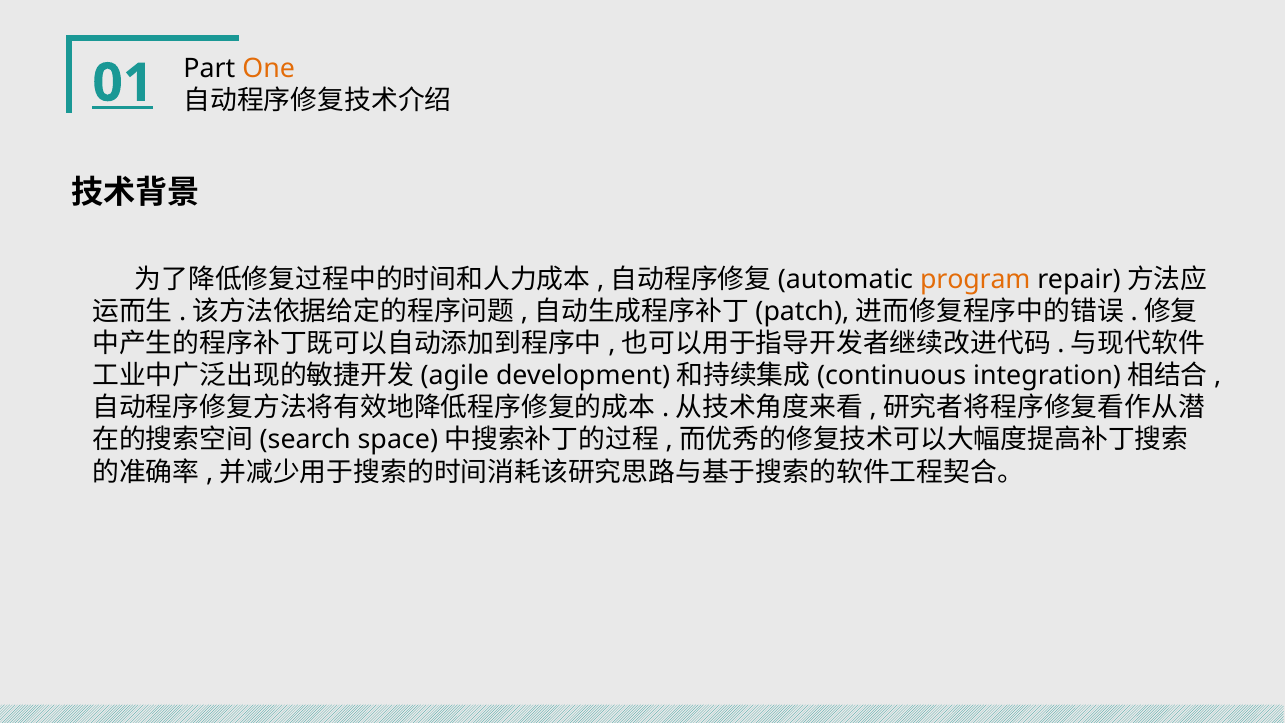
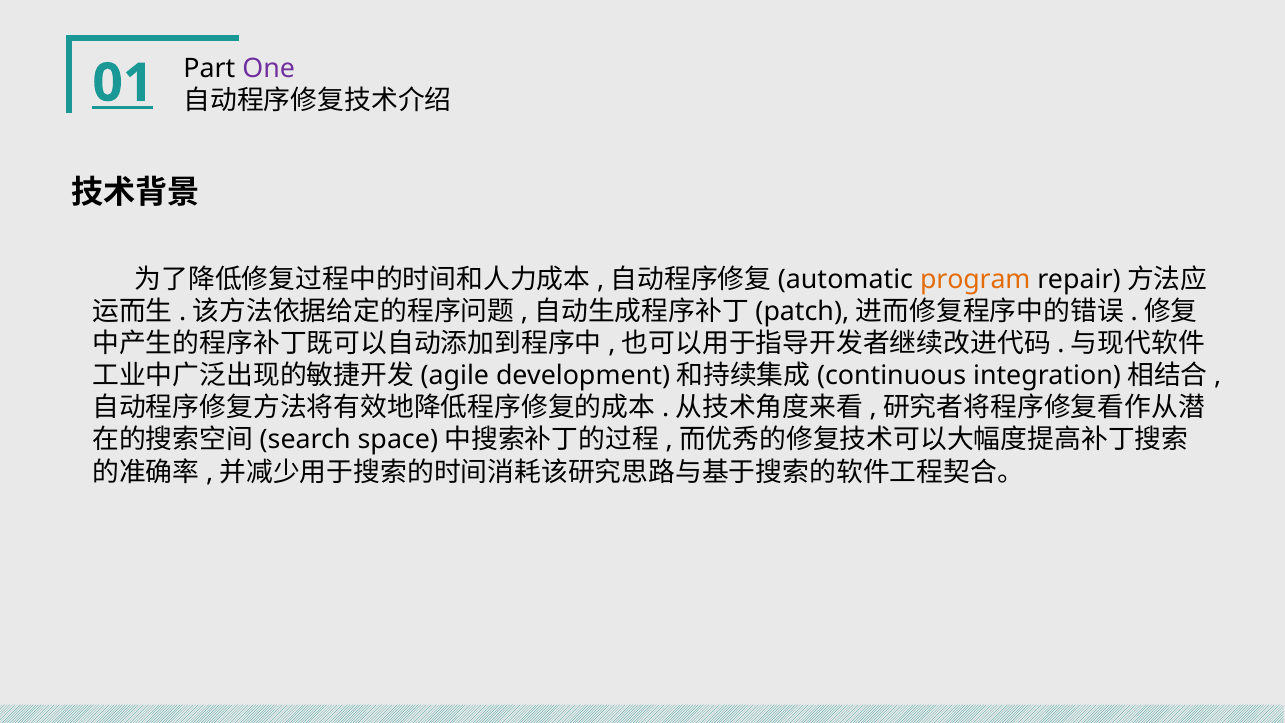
One colour: orange -> purple
